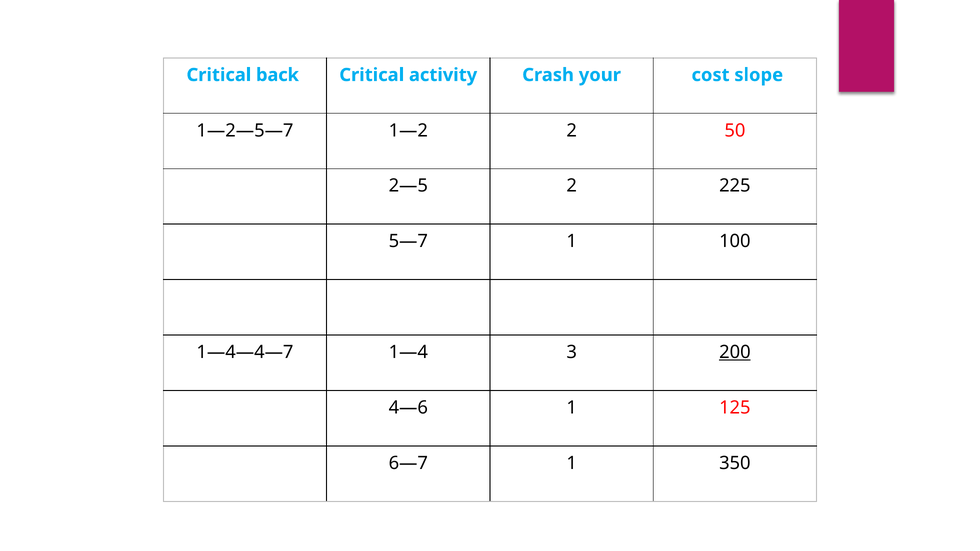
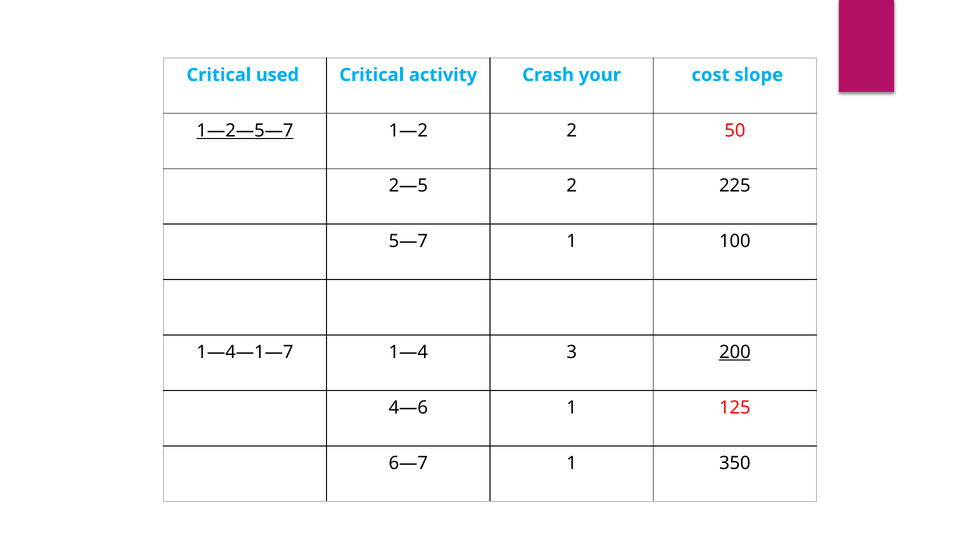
back: back -> used
1—2—5—7 underline: none -> present
1—4—4—7: 1—4—4—7 -> 1—4—1—7
